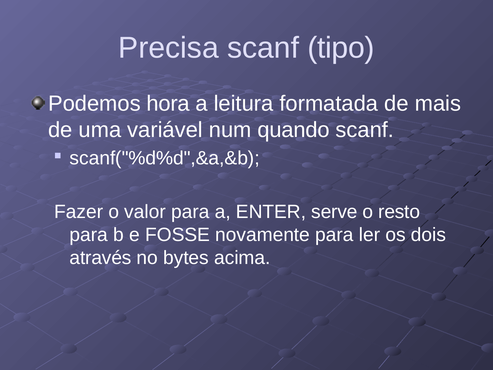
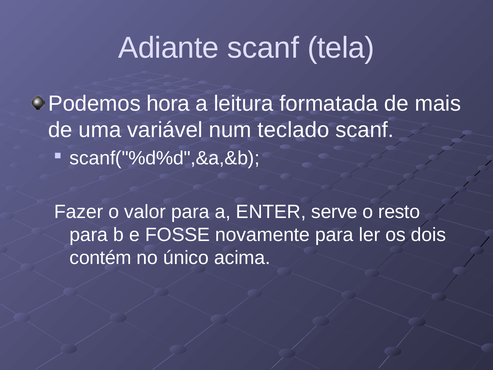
Precisa: Precisa -> Adiante
tipo: tipo -> tela
quando: quando -> teclado
através: através -> contém
bytes: bytes -> único
